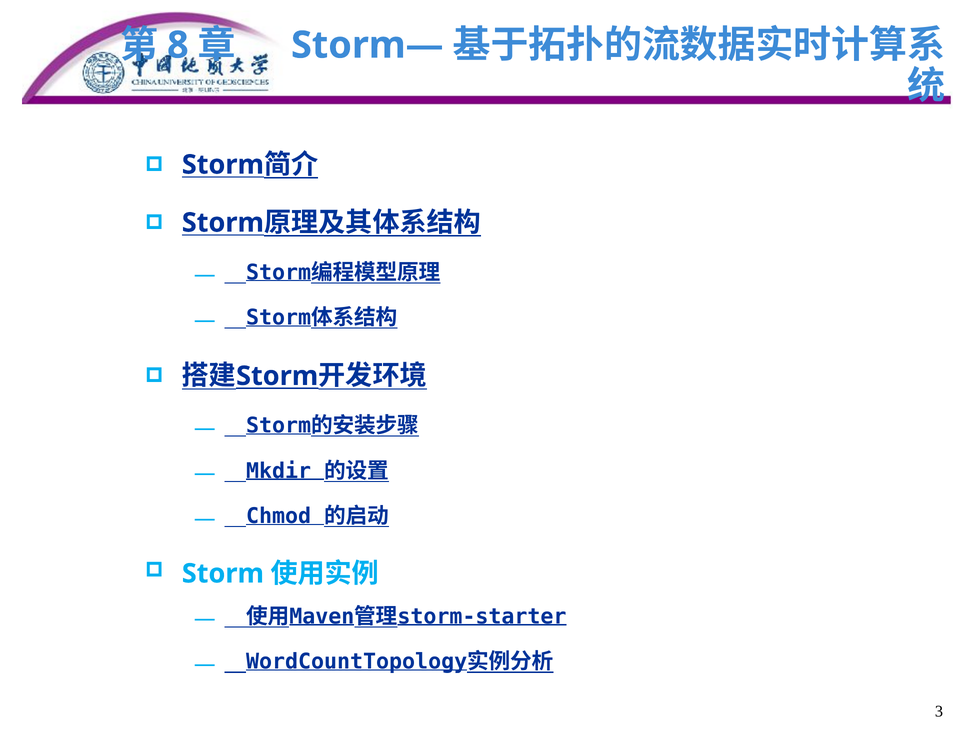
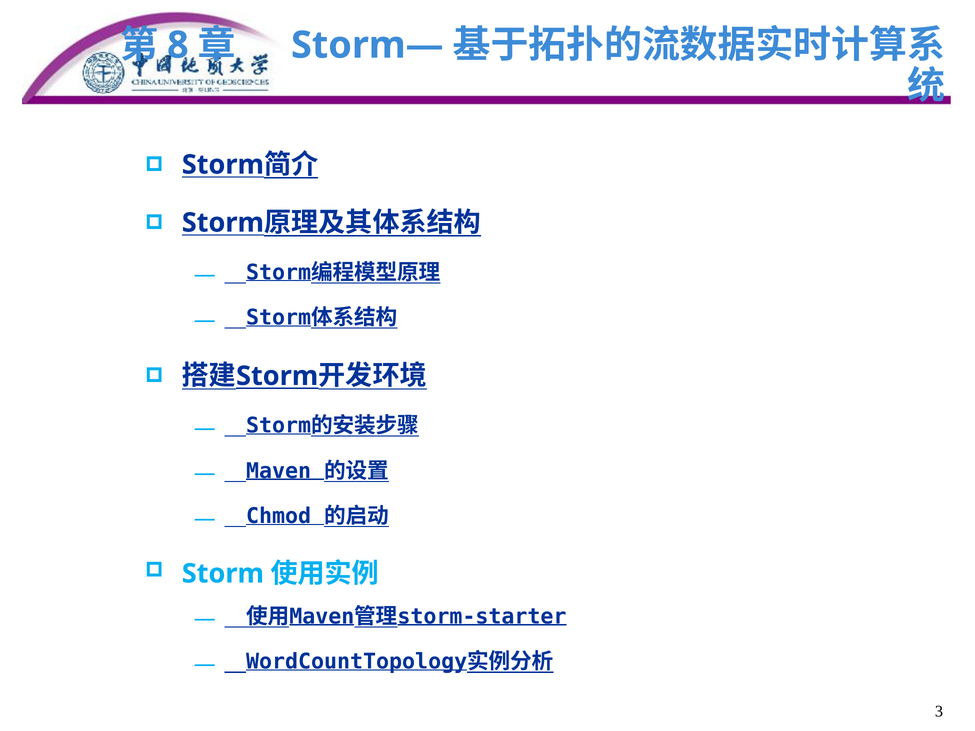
Mkdir: Mkdir -> Maven
